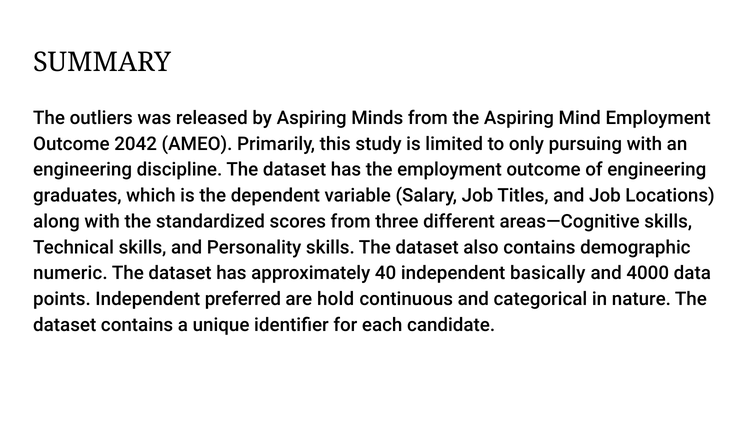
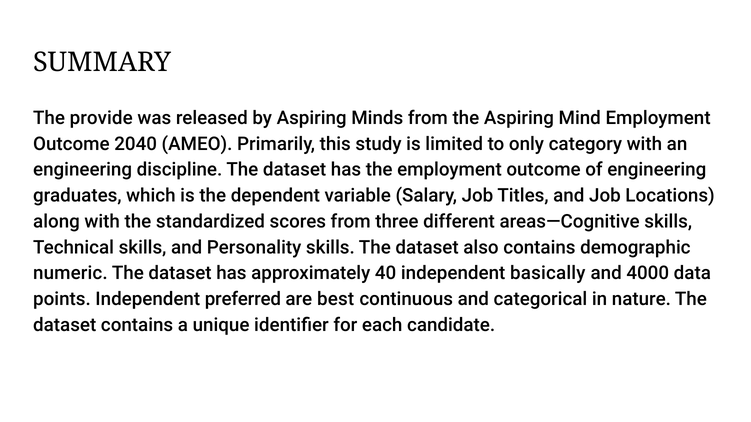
outliers: outliers -> provide
2042: 2042 -> 2040
pursuing: pursuing -> category
hold: hold -> best
